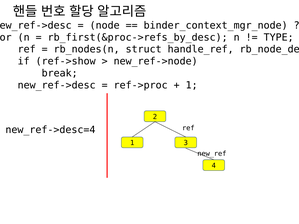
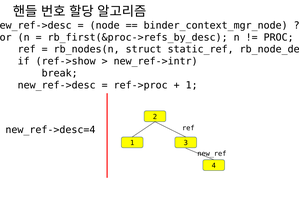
TYPE: TYPE -> PROC
handle_ref: handle_ref -> static_ref
new_ref->node: new_ref->node -> new_ref->intr
